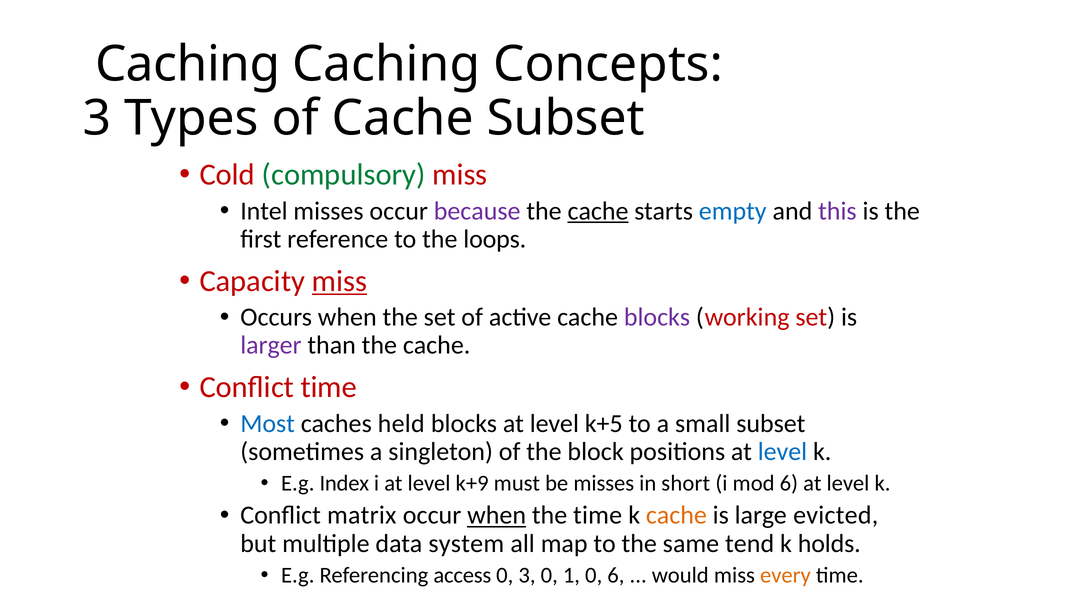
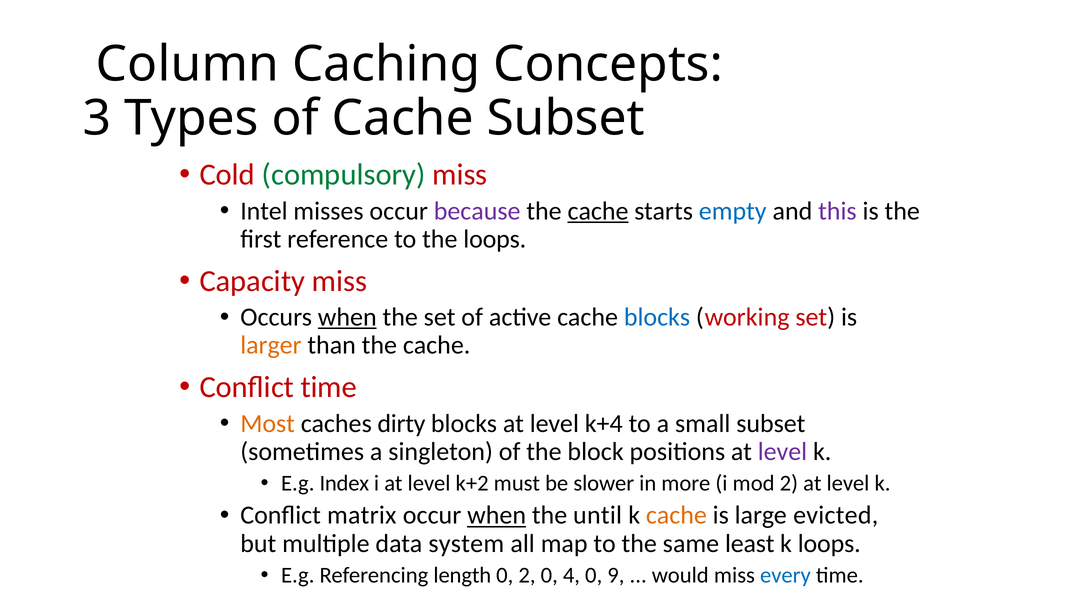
Caching at (188, 64): Caching -> Column
miss at (340, 281) underline: present -> none
when at (347, 317) underline: none -> present
blocks at (657, 317) colour: purple -> blue
larger colour: purple -> orange
Most colour: blue -> orange
held: held -> dirty
k+5: k+5 -> k+4
level at (782, 451) colour: blue -> purple
k+9: k+9 -> k+2
be misses: misses -> slower
short: short -> more
mod 6: 6 -> 2
the time: time -> until
tend: tend -> least
k holds: holds -> loops
access: access -> length
0 3: 3 -> 2
1: 1 -> 4
0 6: 6 -> 9
every colour: orange -> blue
